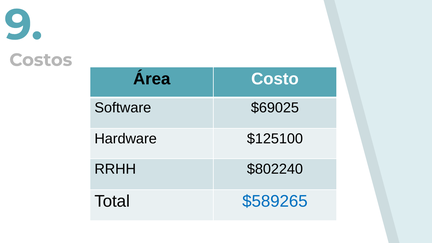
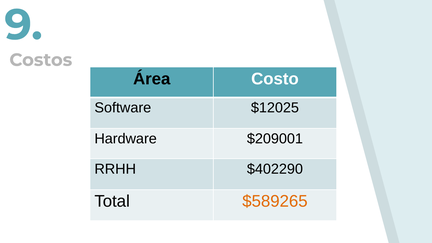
$69025: $69025 -> $12025
$125100: $125100 -> $209001
$802240: $802240 -> $402290
$589265 colour: blue -> orange
